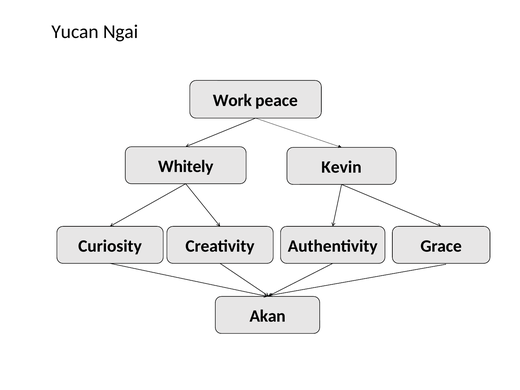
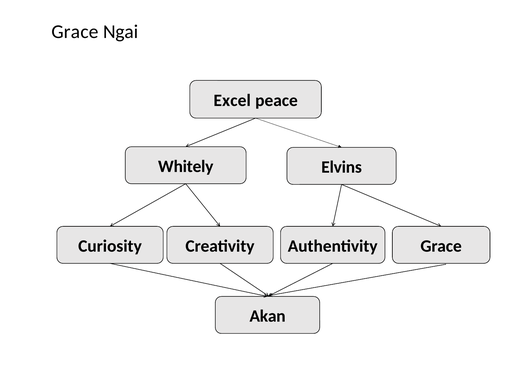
Yucan at (75, 32): Yucan -> Grace
Work: Work -> Excel
Kevin: Kevin -> Elvins
